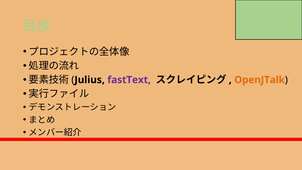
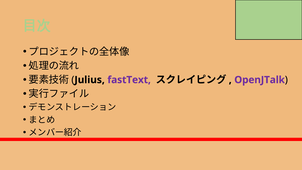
OpenJTalk colour: orange -> purple
